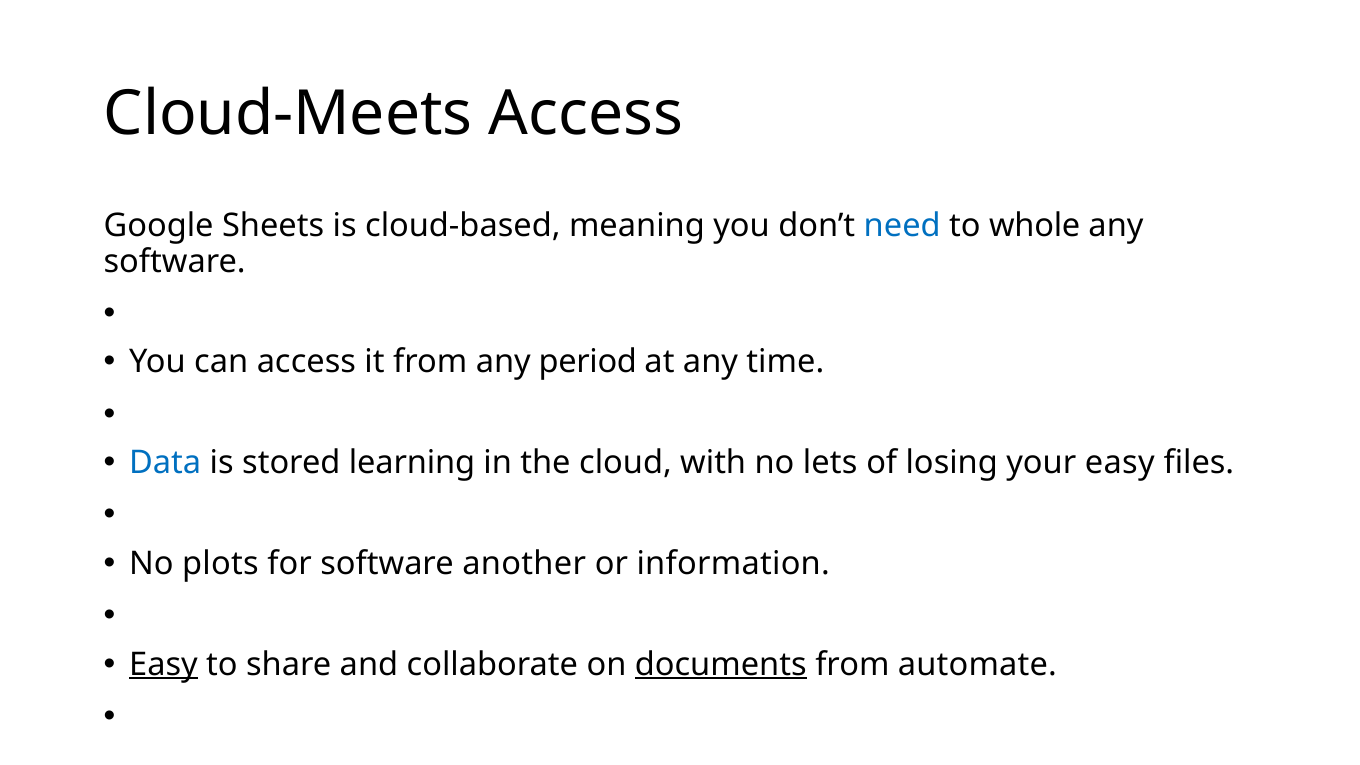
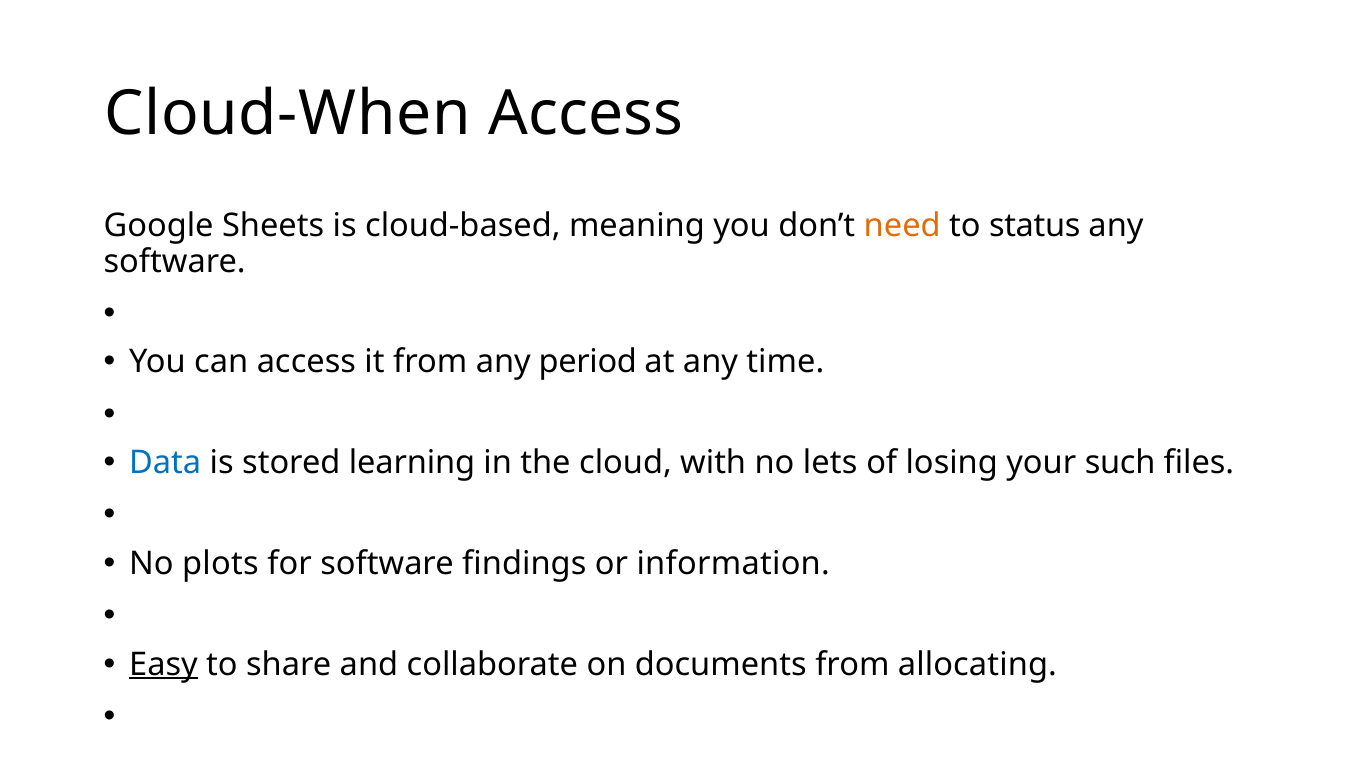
Cloud-Meets: Cloud-Meets -> Cloud-When
need colour: blue -> orange
whole: whole -> status
your easy: easy -> such
another: another -> findings
documents underline: present -> none
automate: automate -> allocating
